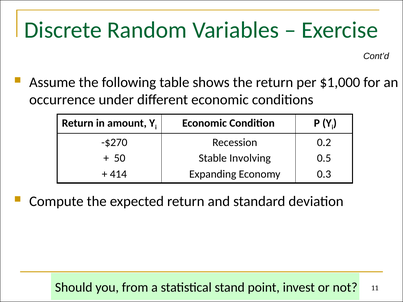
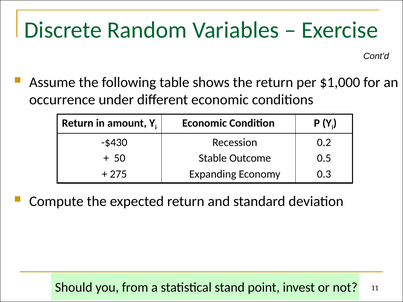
-$270: -$270 -> -$430
Involving: Involving -> Outcome
414: 414 -> 275
